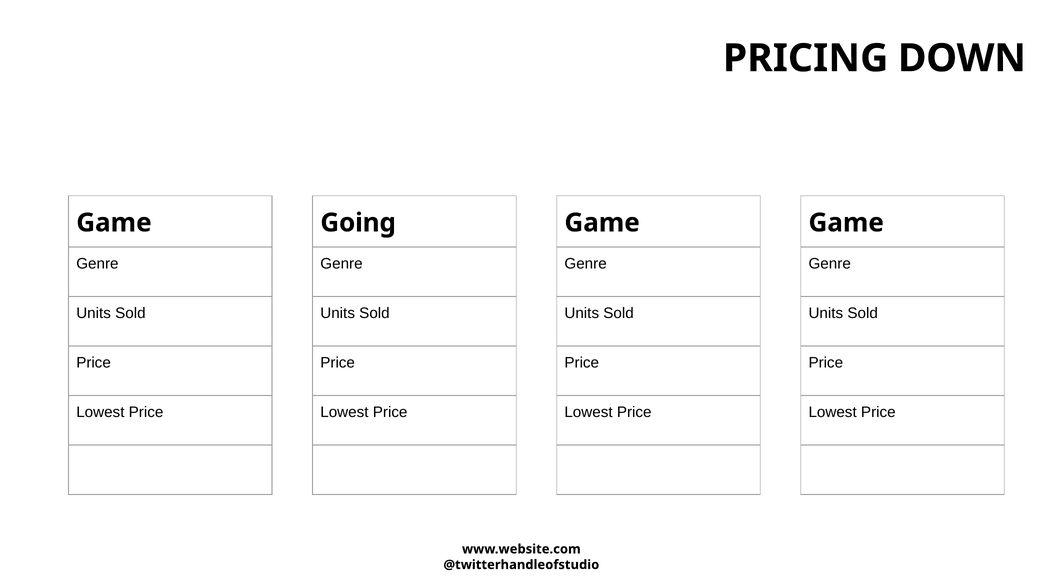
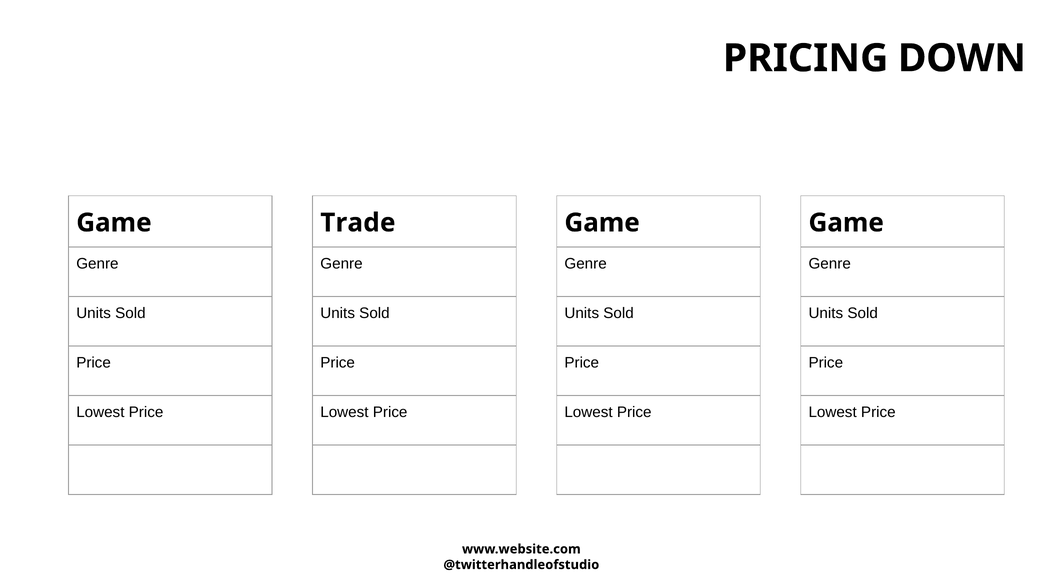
Going: Going -> Trade
